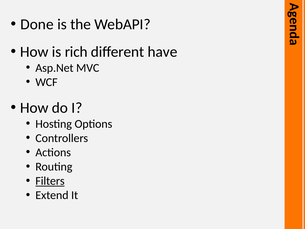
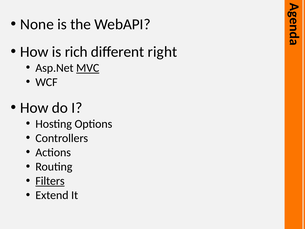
Done: Done -> None
have: have -> right
MVC underline: none -> present
